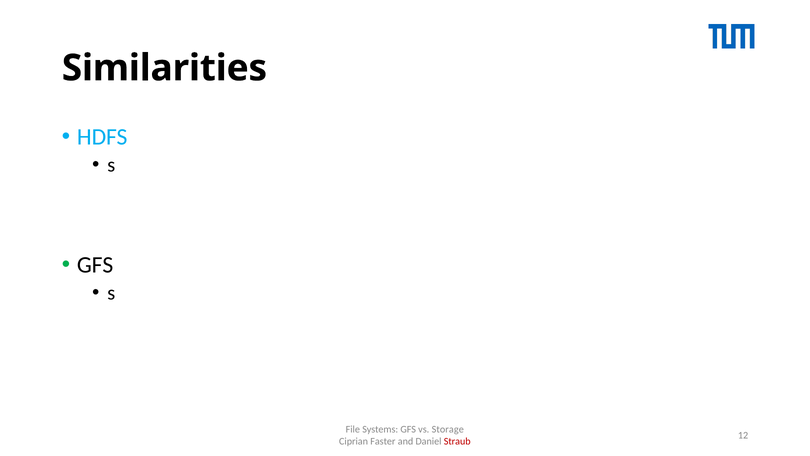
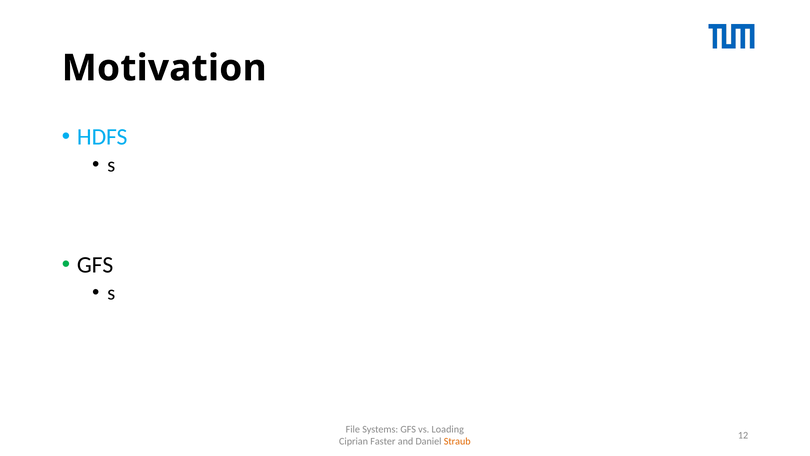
Similarities: Similarities -> Motivation
Storage: Storage -> Loading
Straub colour: red -> orange
